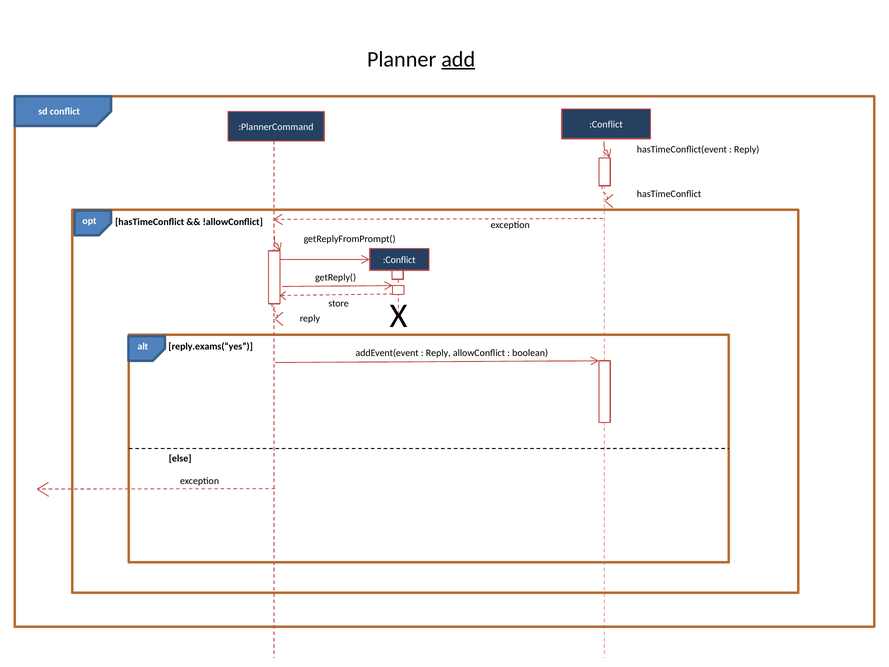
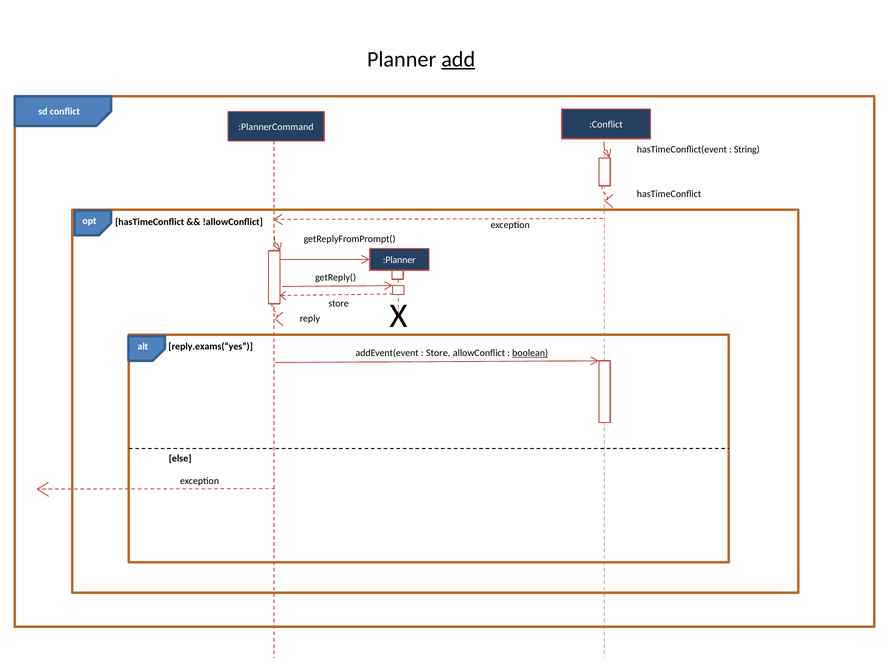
Reply at (747, 150): Reply -> String
:Conflict at (399, 260): :Conflict -> :Planner
Reply at (438, 353): Reply -> Store
boolean underline: none -> present
